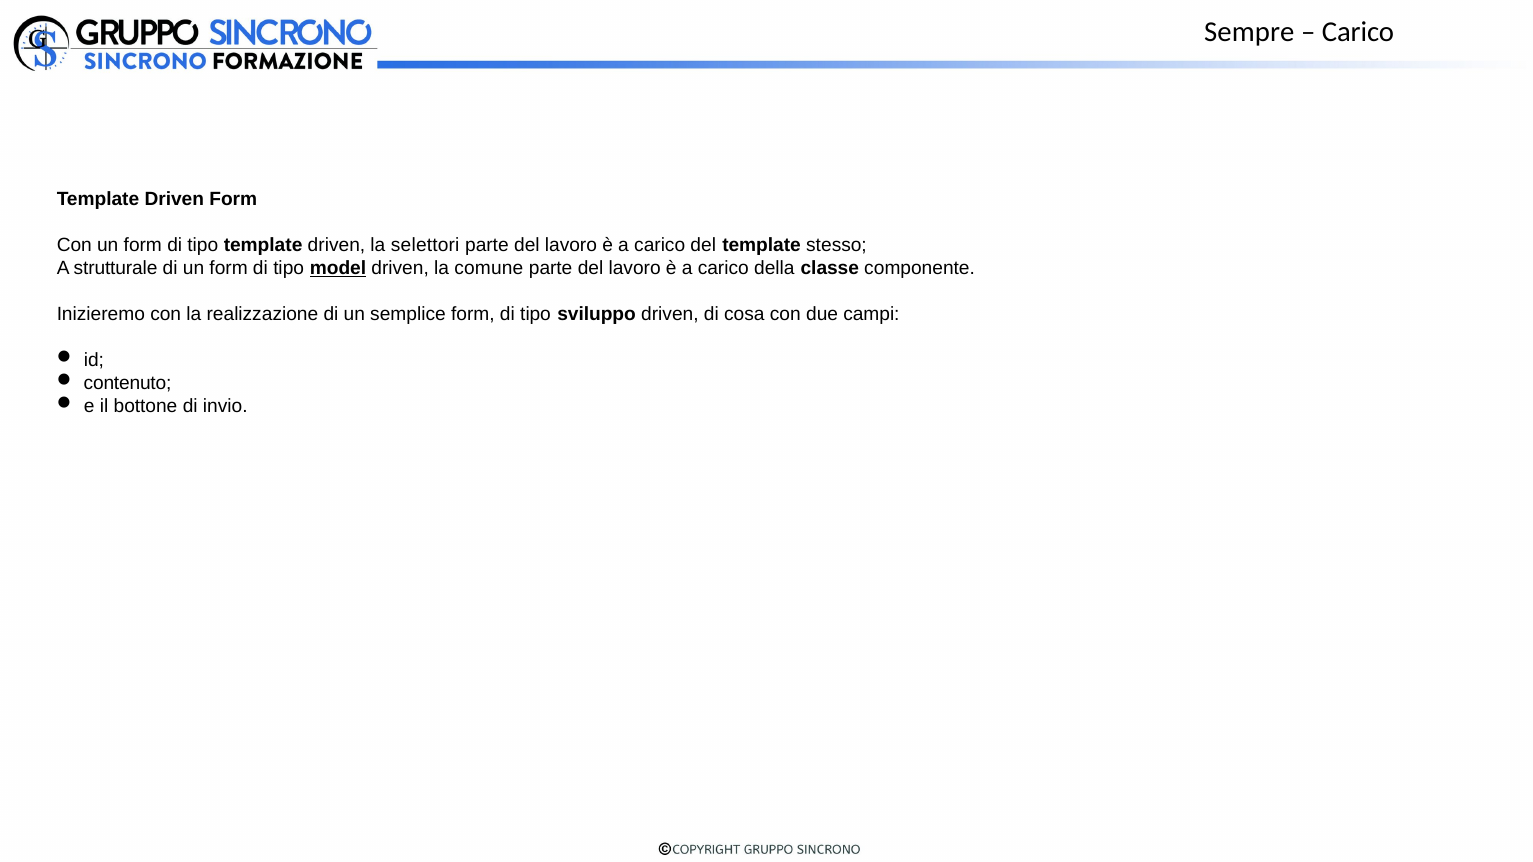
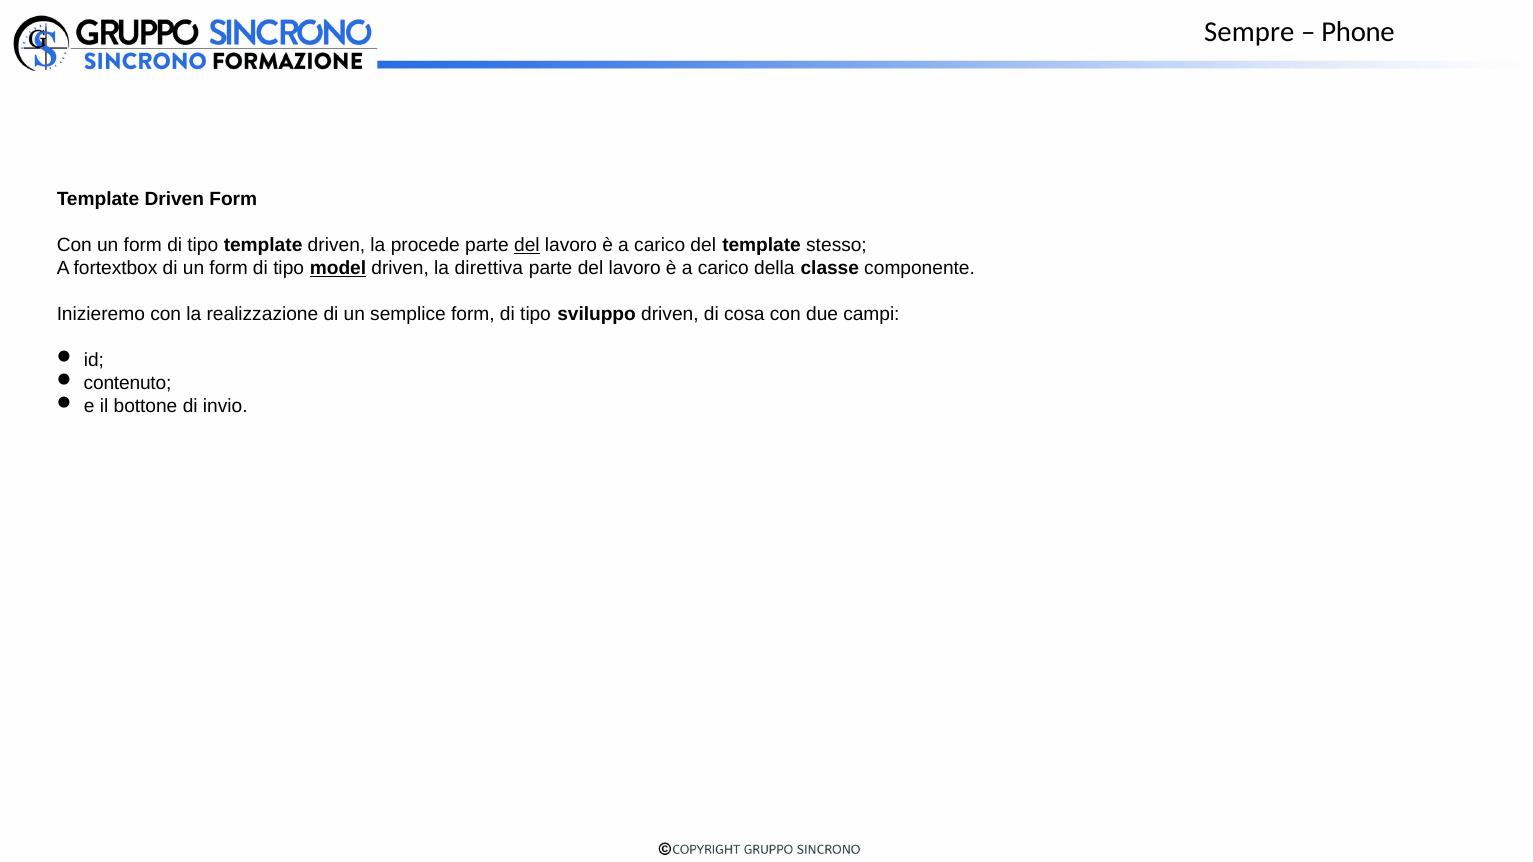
Carico at (1358, 32): Carico -> Phone
selettori: selettori -> procede
del at (527, 245) underline: none -> present
strutturale: strutturale -> fortextbox
comune: comune -> direttiva
